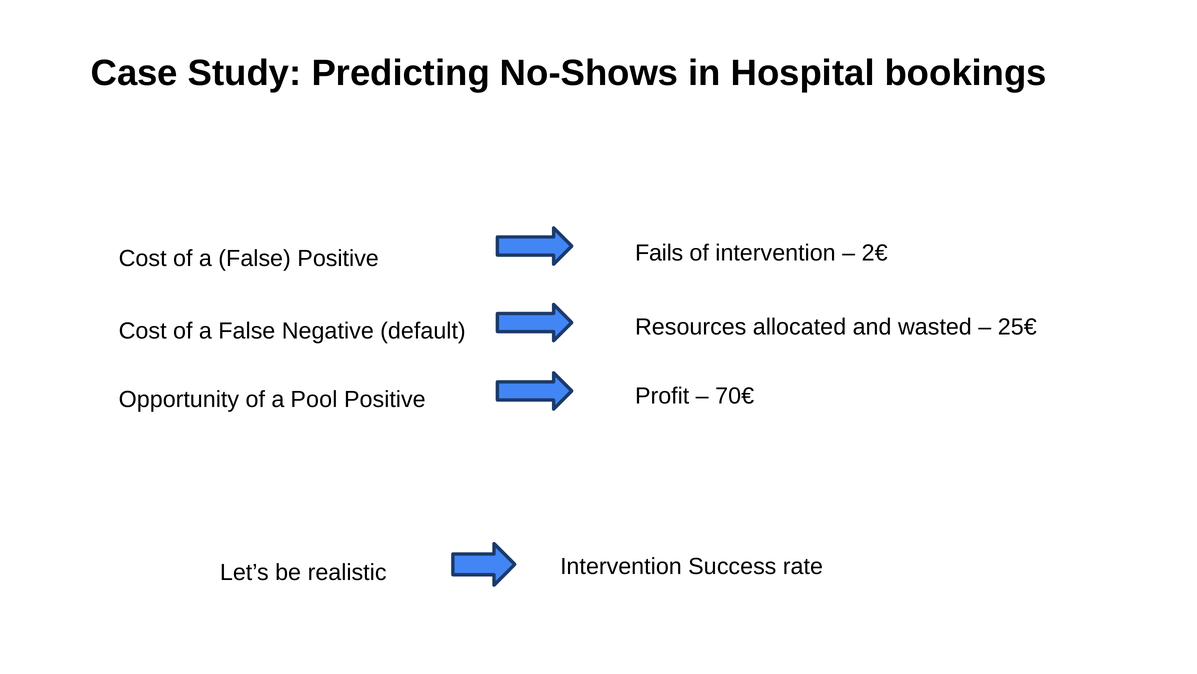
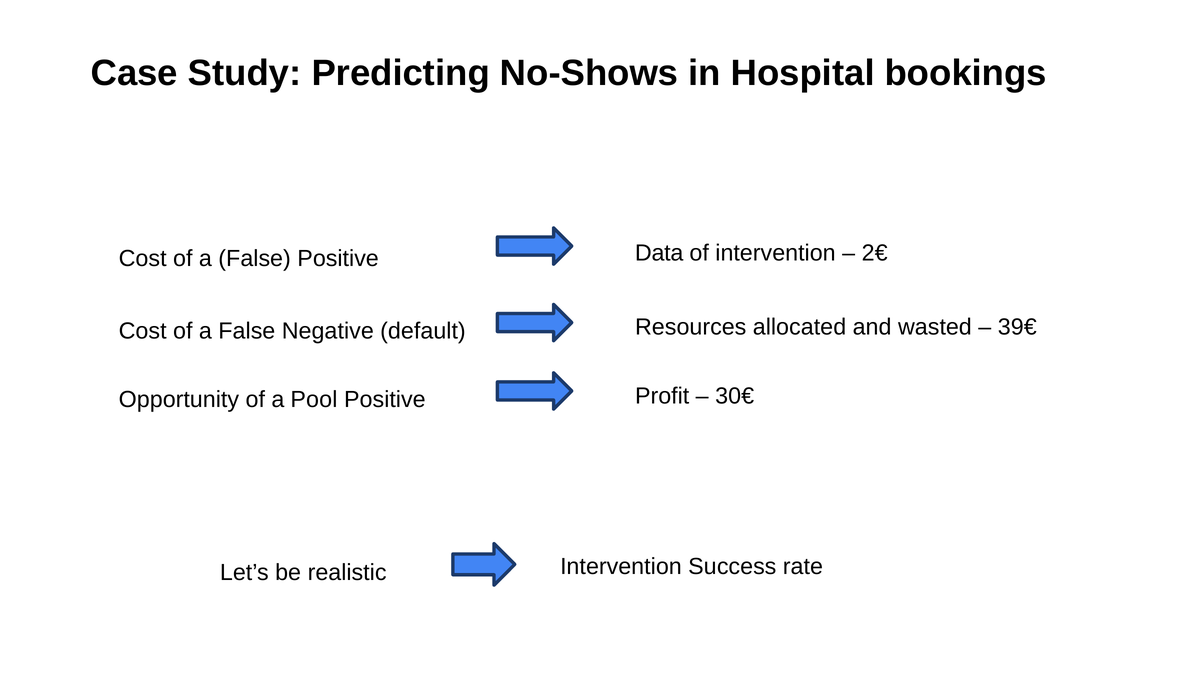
Fails: Fails -> Data
25€: 25€ -> 39€
70€: 70€ -> 30€
